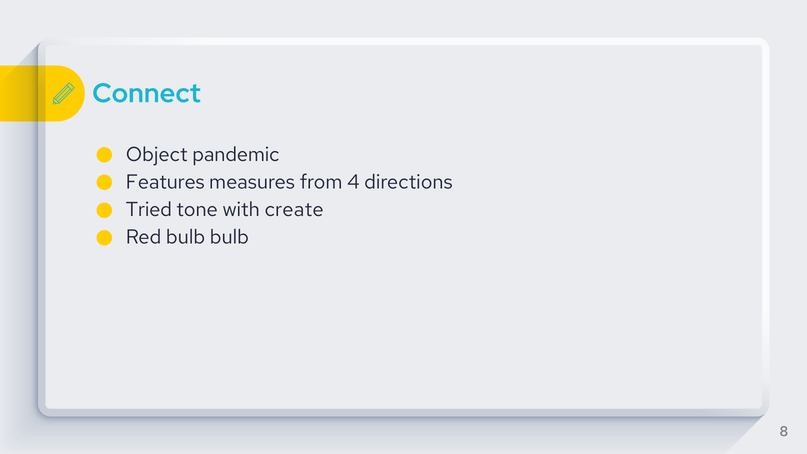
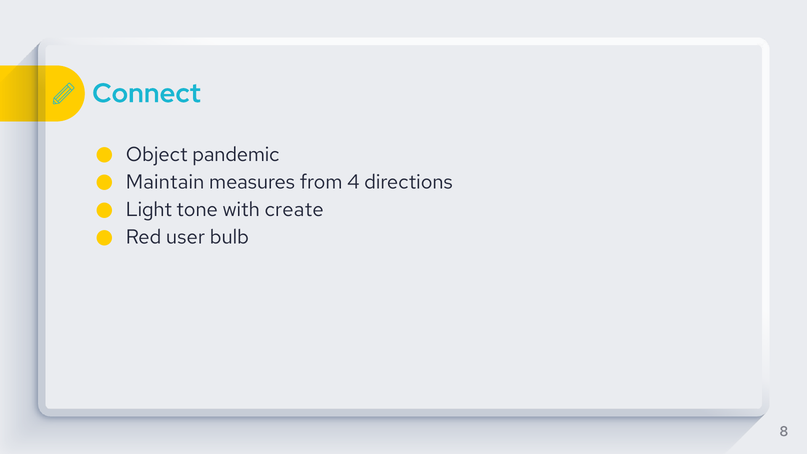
Features: Features -> Maintain
Tried: Tried -> Light
Red bulb: bulb -> user
